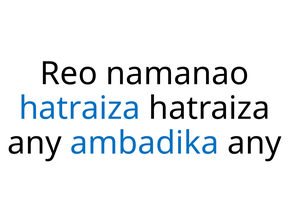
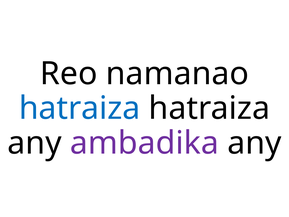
ambadika colour: blue -> purple
